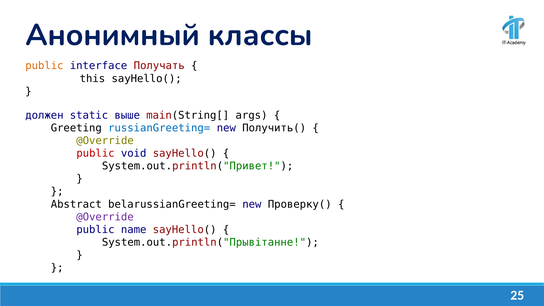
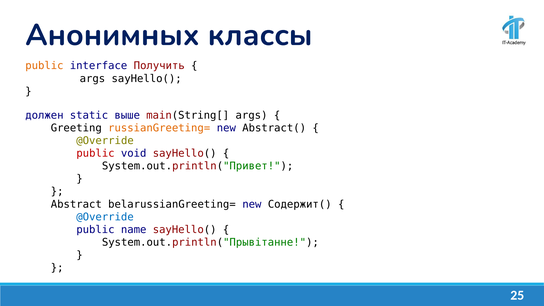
Анонимный: Анонимный -> Анонимных
Получать: Получать -> Получить
this at (92, 79): this -> args
russianGreeting= colour: blue -> orange
Получить(: Получить( -> Abstract(
Проверку(: Проверку( -> Содержит(
@Override at (105, 217) colour: purple -> blue
